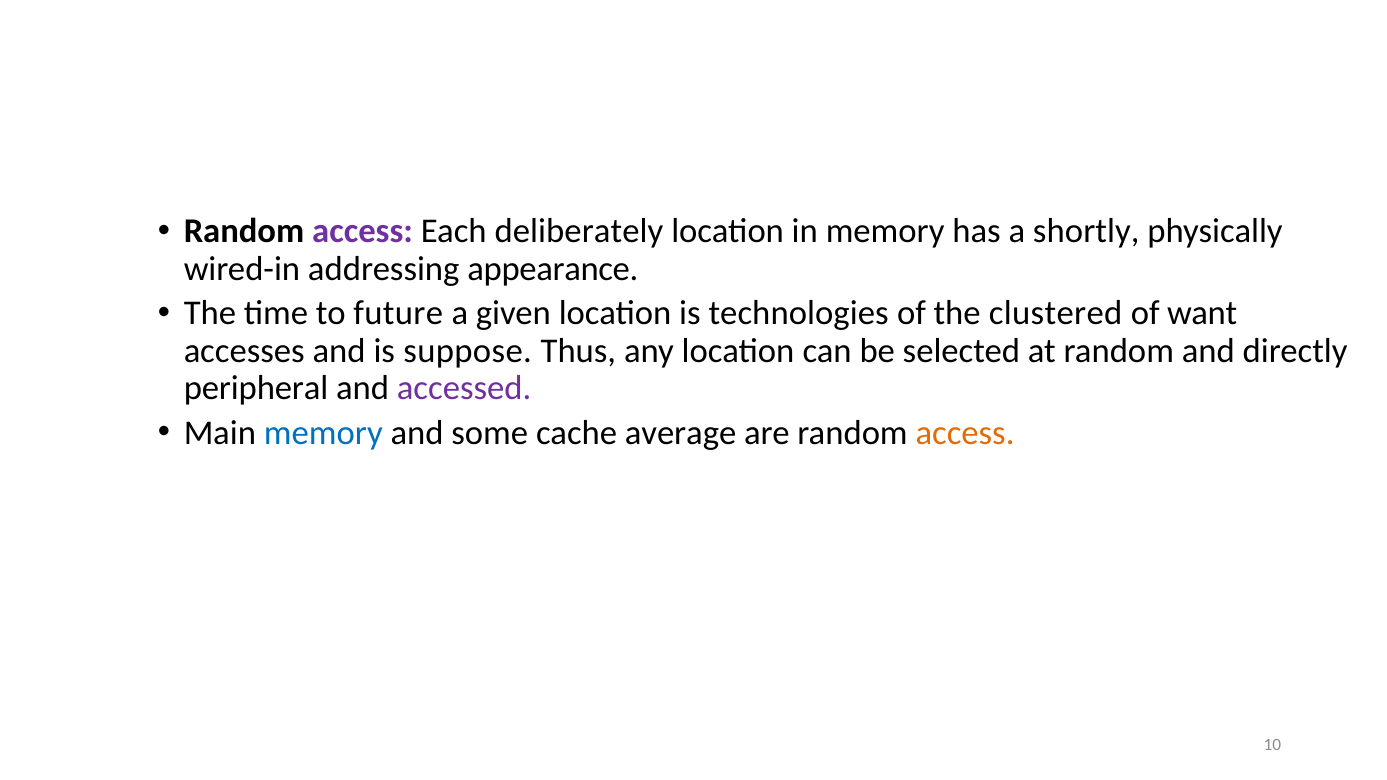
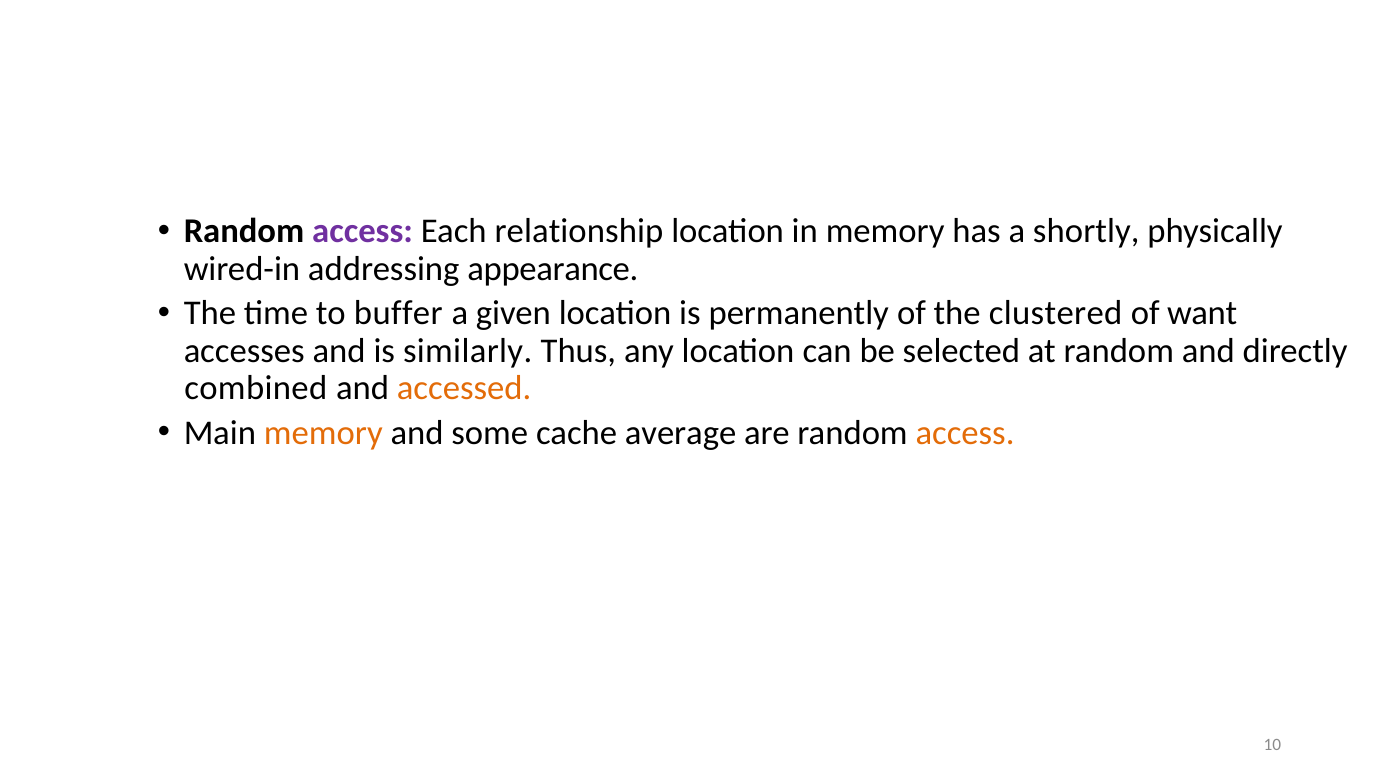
deliberately: deliberately -> relationship
future: future -> buffer
technologies: technologies -> permanently
suppose: suppose -> similarly
peripheral: peripheral -> combined
accessed colour: purple -> orange
memory at (323, 433) colour: blue -> orange
